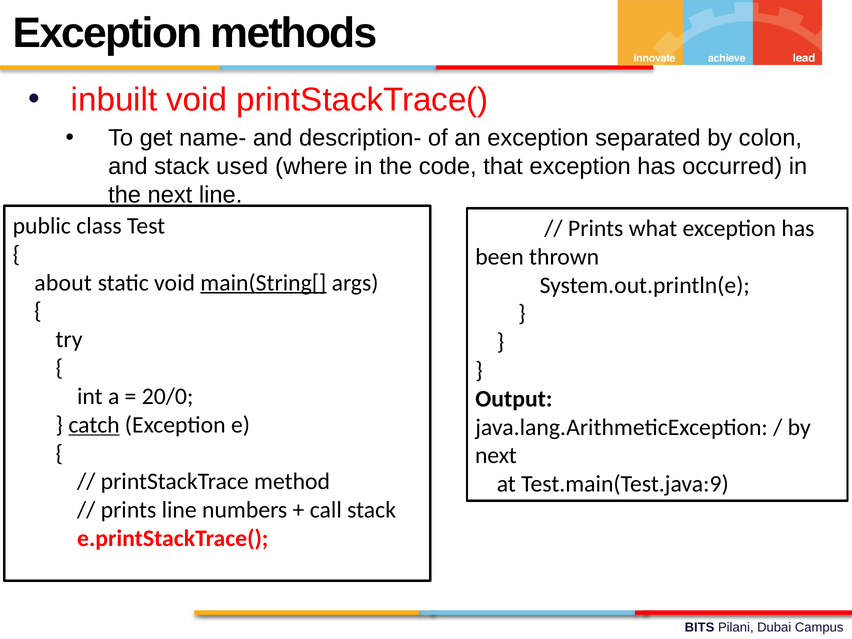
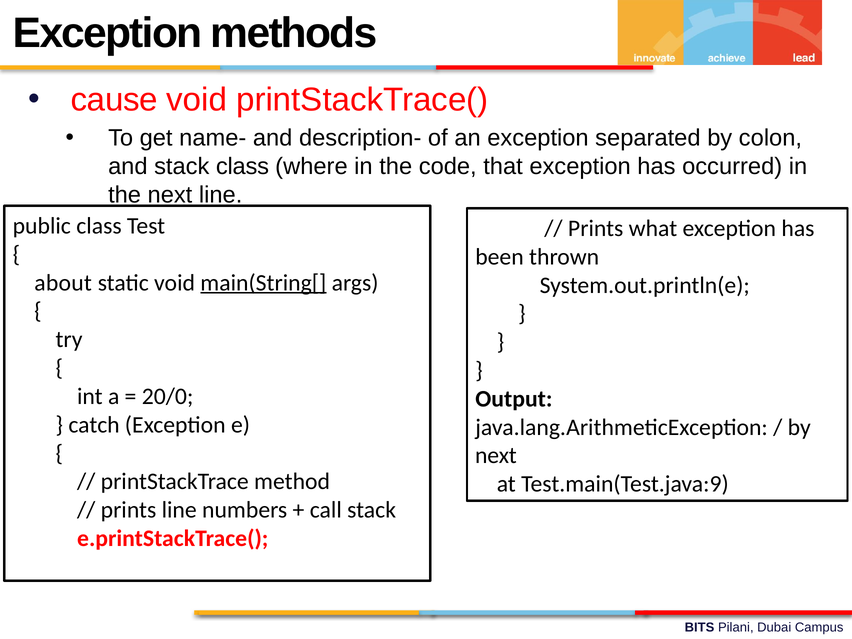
inbuilt: inbuilt -> cause
stack used: used -> class
catch underline: present -> none
